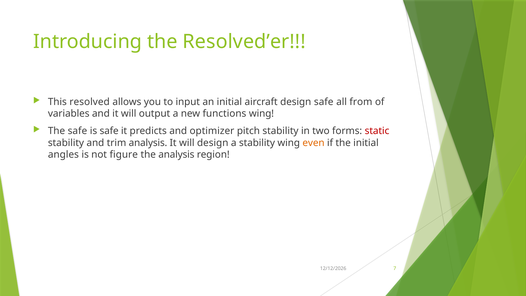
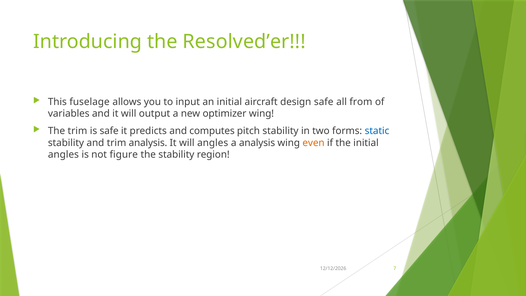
resolved: resolved -> fuselage
functions: functions -> optimizer
The safe: safe -> trim
optimizer: optimizer -> computes
static colour: red -> blue
will design: design -> angles
a stability: stability -> analysis
the analysis: analysis -> stability
